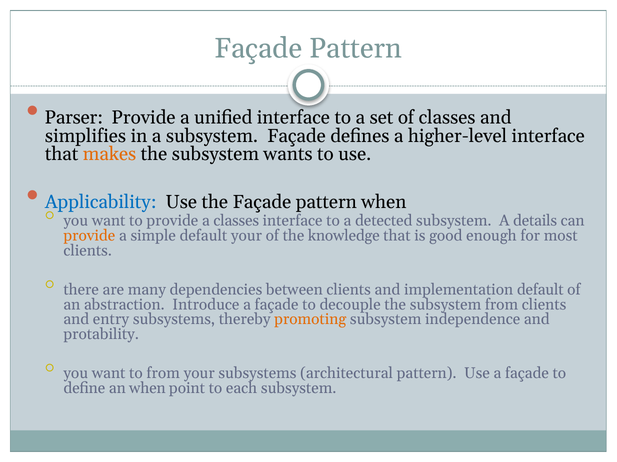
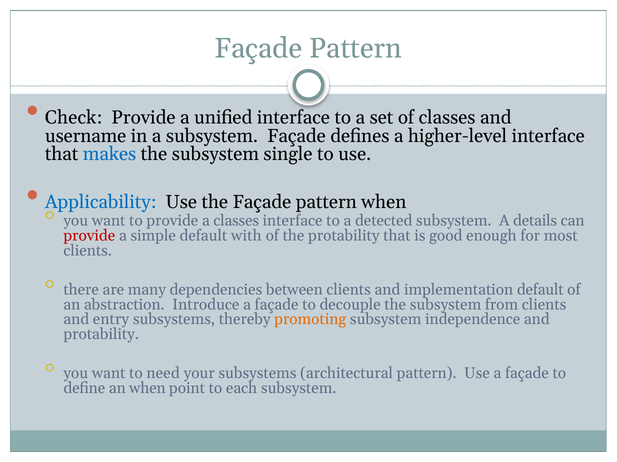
Parser: Parser -> Check
simplifies: simplifies -> username
makes colour: orange -> blue
wants: wants -> single
provide at (89, 236) colour: orange -> red
default your: your -> with
the knowledge: knowledge -> protability
to from: from -> need
